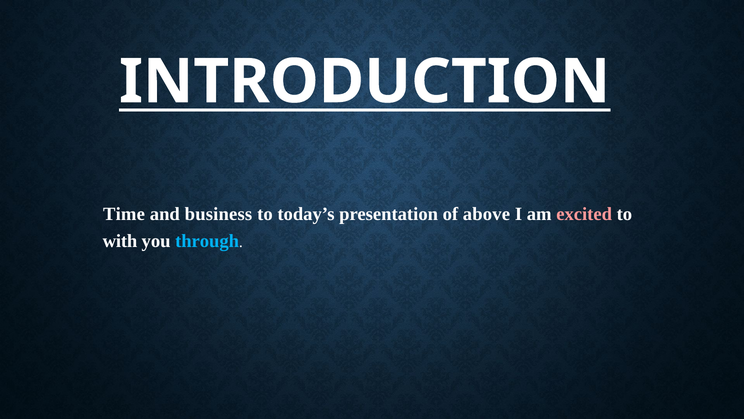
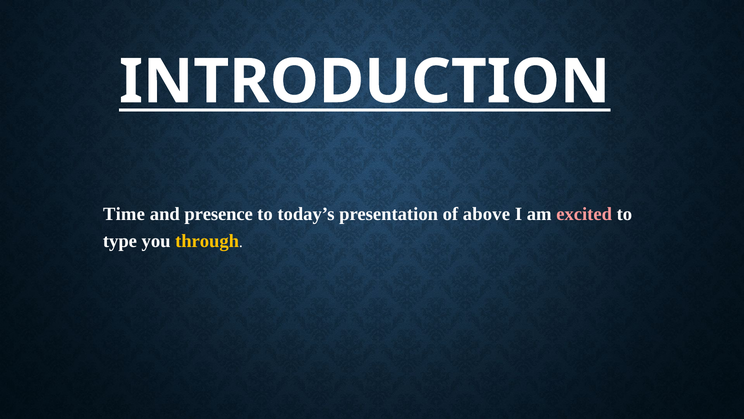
business: business -> presence
with: with -> type
through colour: light blue -> yellow
